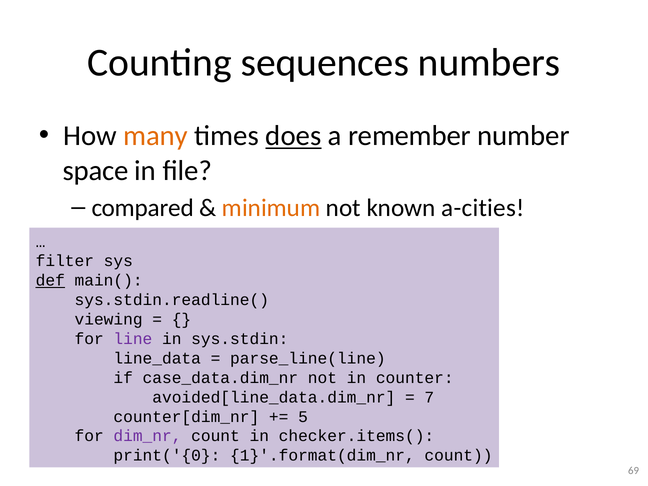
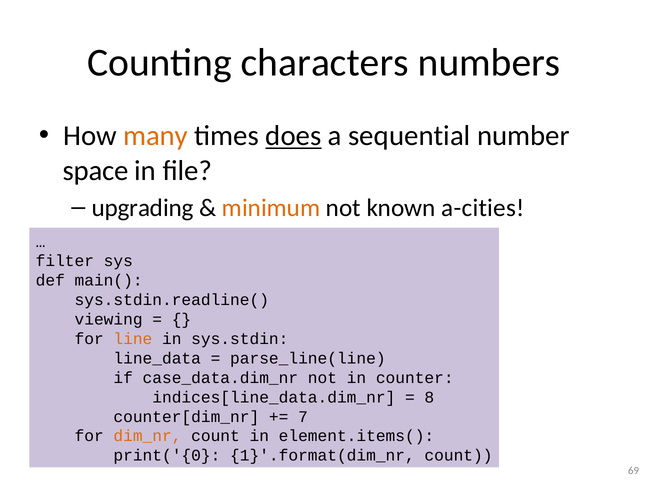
sequences: sequences -> characters
remember: remember -> sequential
compared: compared -> upgrading
def underline: present -> none
line colour: purple -> orange
avoided[line_data.dim_nr: avoided[line_data.dim_nr -> indices[line_data.dim_nr
7: 7 -> 8
5: 5 -> 7
dim_nr colour: purple -> orange
checker.items(: checker.items( -> element.items(
